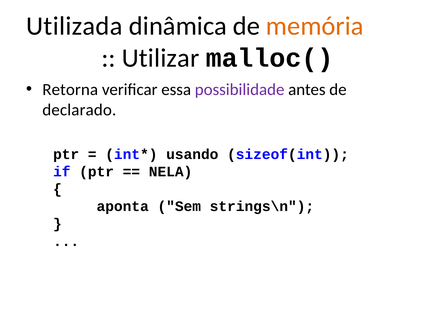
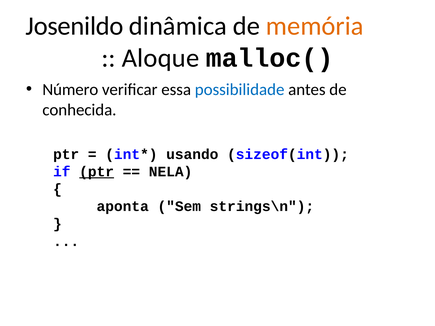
Utilizada: Utilizada -> Josenildo
Utilizar: Utilizar -> Aloque
Retorna: Retorna -> Número
possibilidade colour: purple -> blue
declarado: declarado -> conhecida
ptr at (97, 172) underline: none -> present
